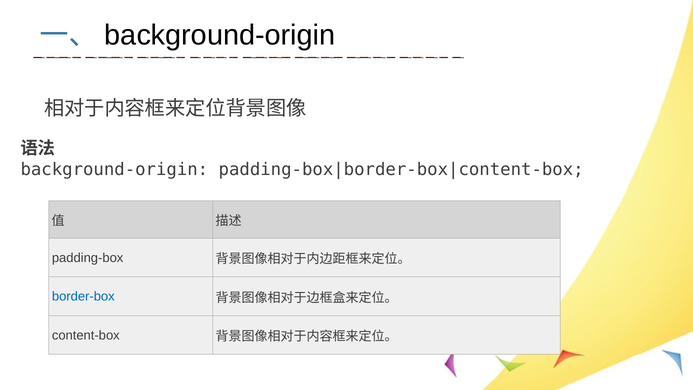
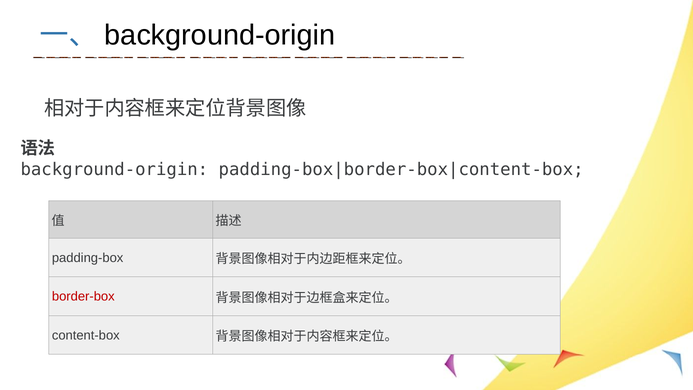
border-box colour: blue -> red
